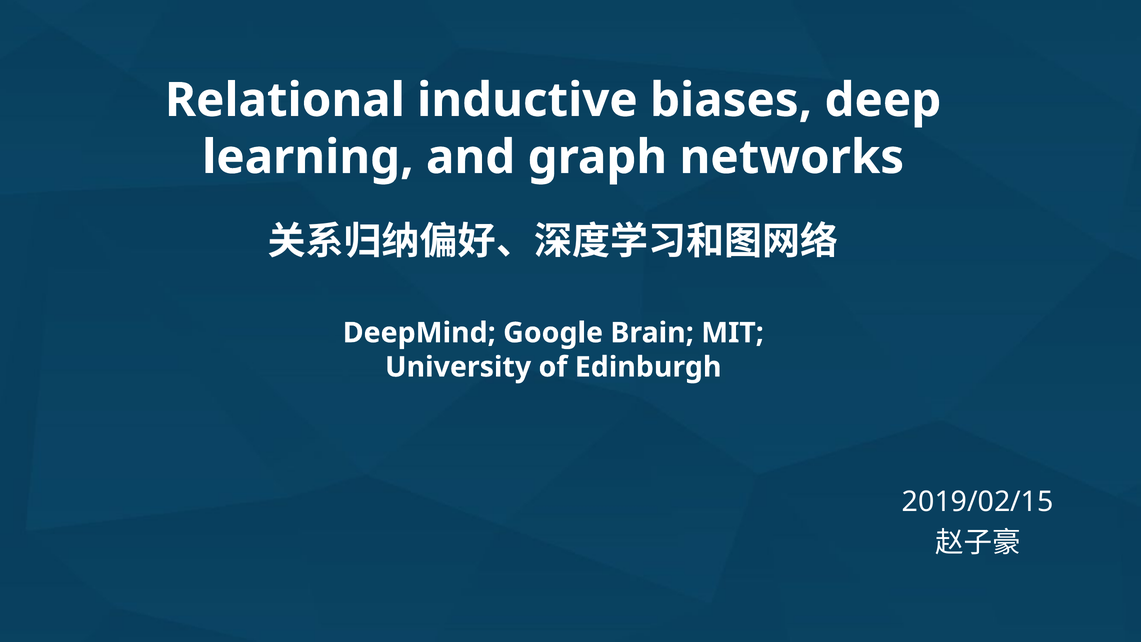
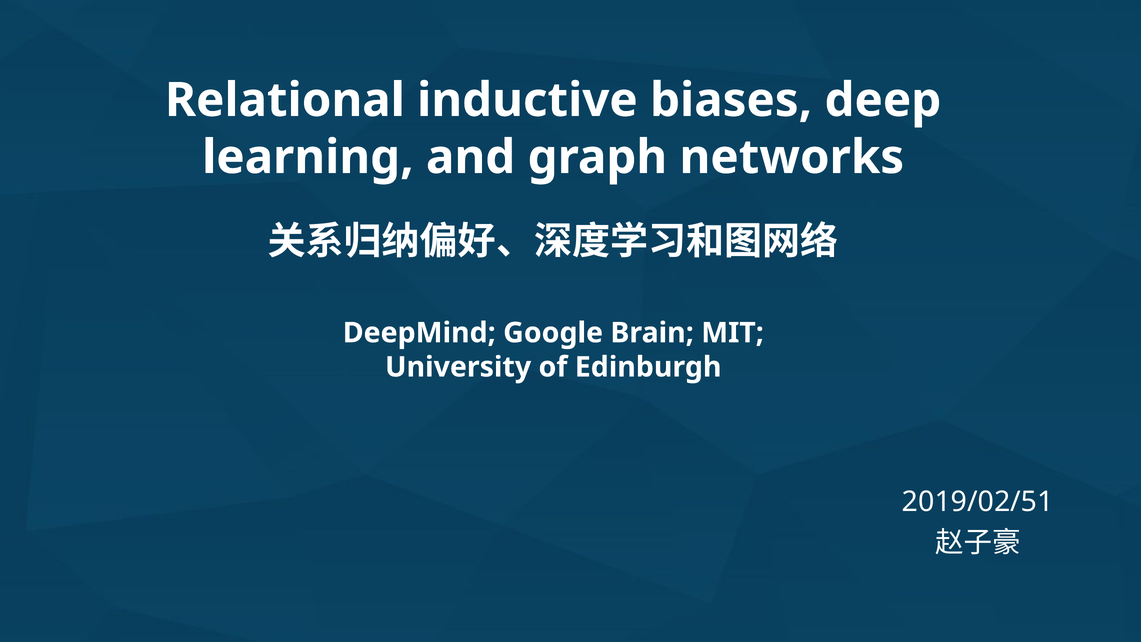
2019/02/15: 2019/02/15 -> 2019/02/51
